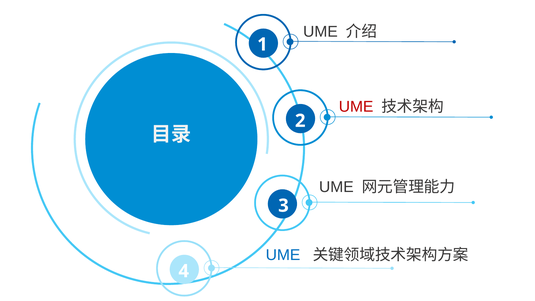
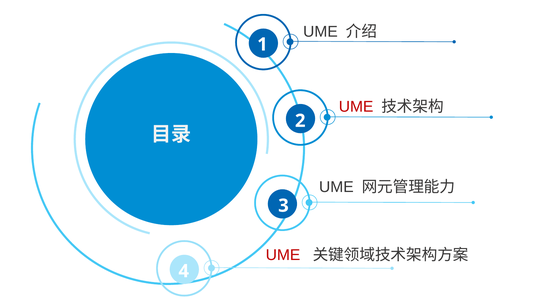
UME at (283, 255) colour: blue -> red
